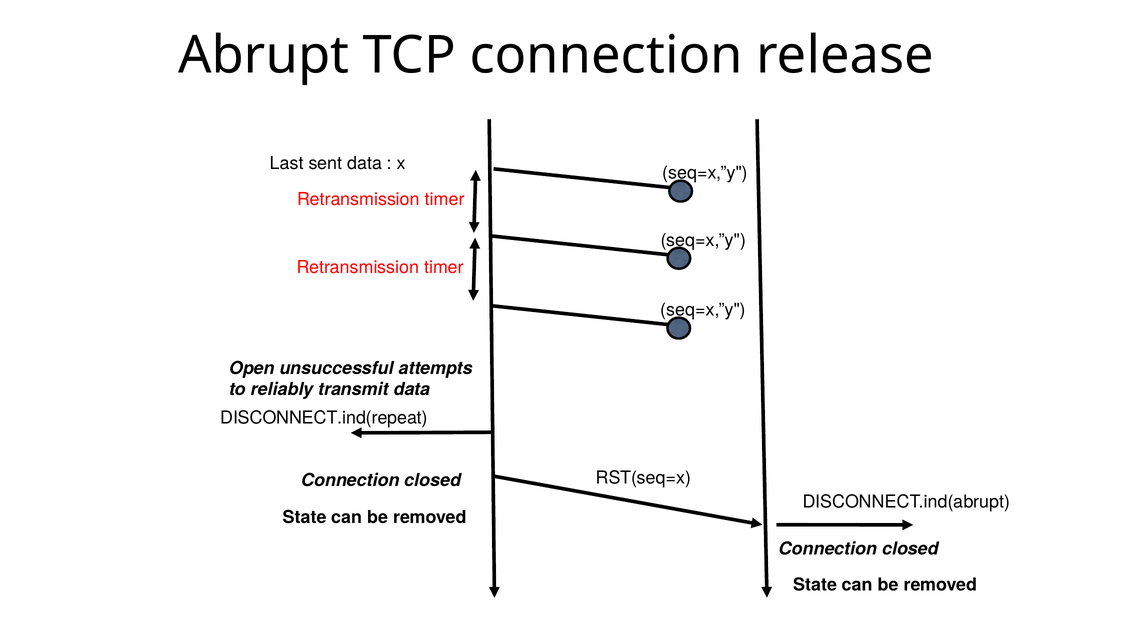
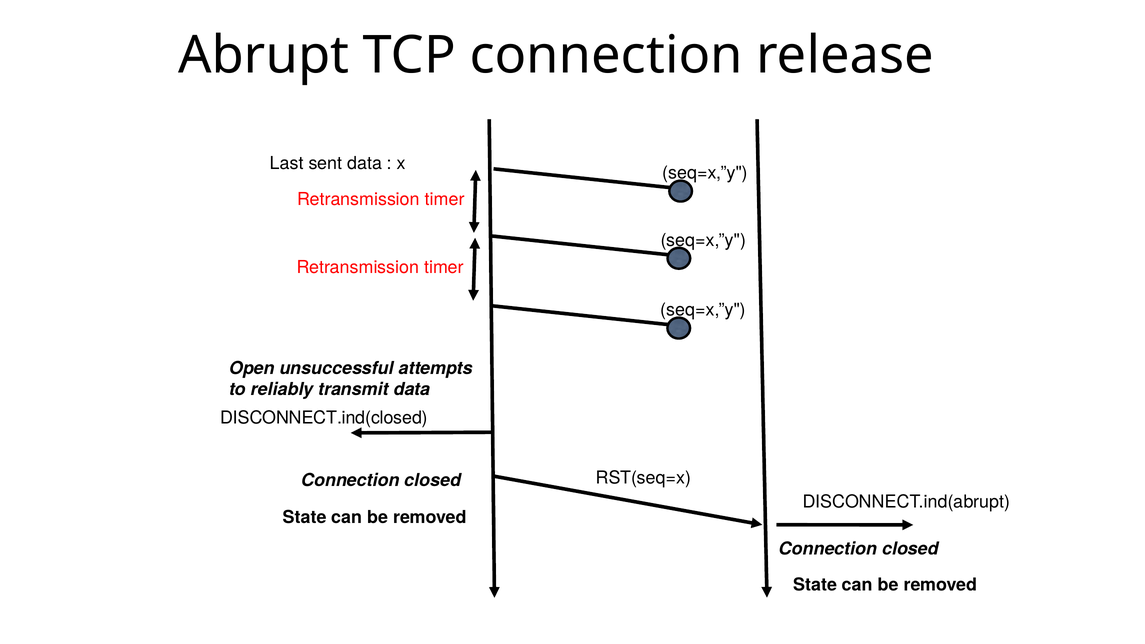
DISCONNECT.ind(repeat: DISCONNECT.ind(repeat -> DISCONNECT.ind(closed
